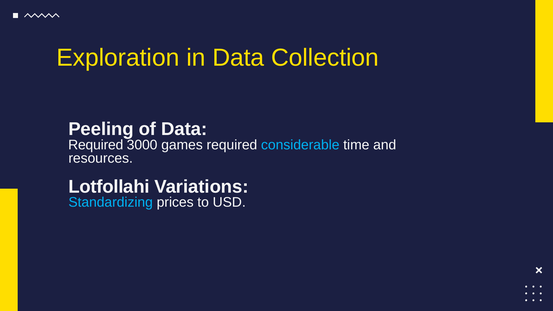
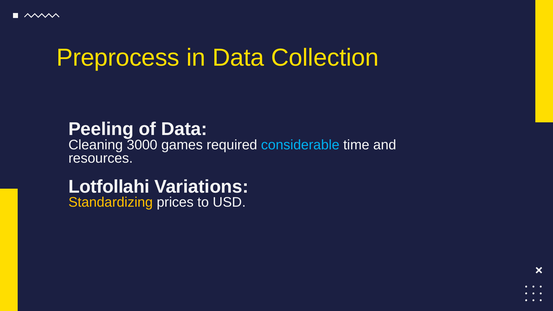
Exploration: Exploration -> Preprocess
Required at (96, 145): Required -> Cleaning
Standardizing colour: light blue -> yellow
